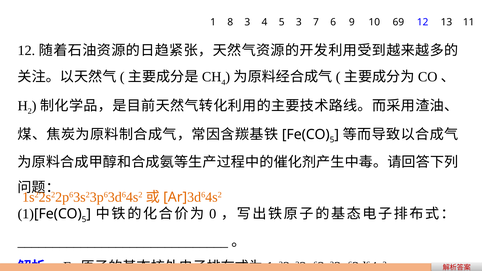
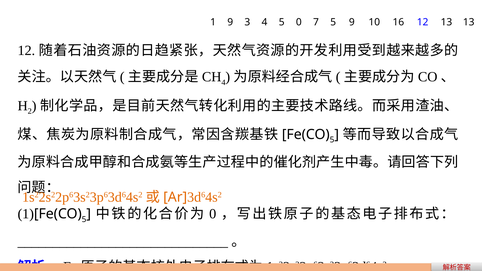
1 8: 8 -> 9
5 3: 3 -> 0
7 6: 6 -> 5
69: 69 -> 16
13 11: 11 -> 13
